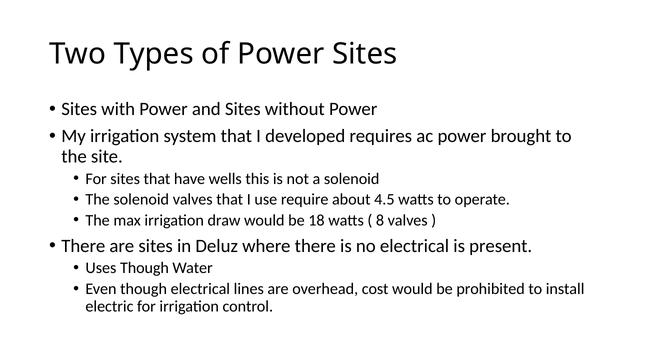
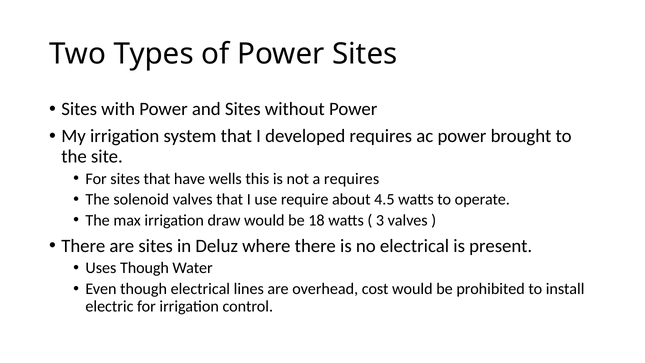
a solenoid: solenoid -> requires
8: 8 -> 3
